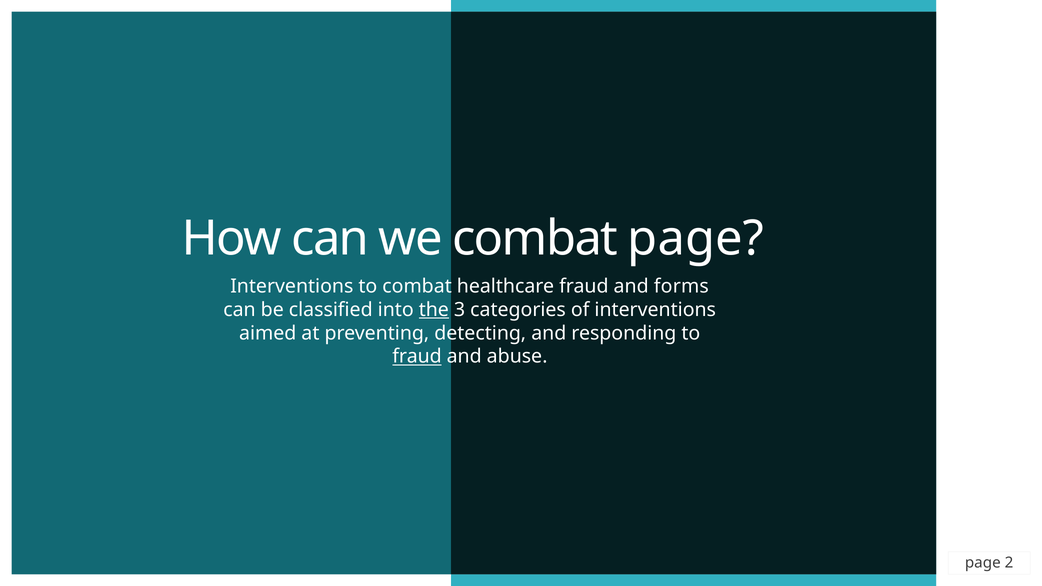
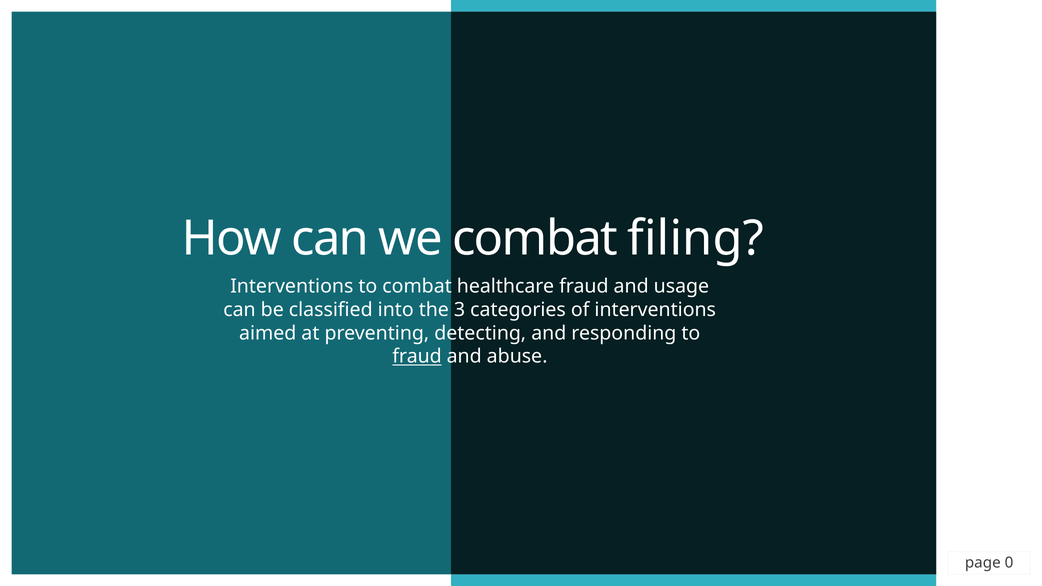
combat page: page -> filing
forms: forms -> usage
the underline: present -> none
2: 2 -> 0
